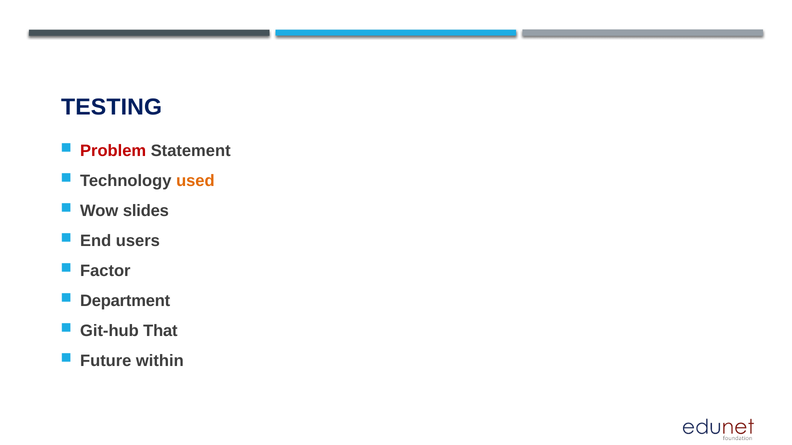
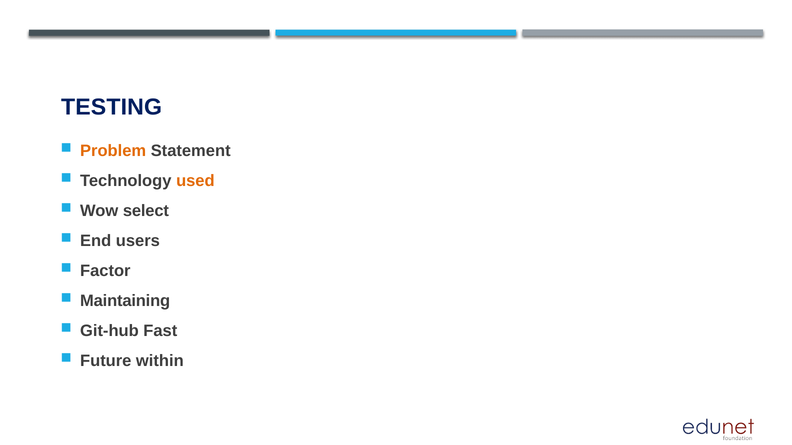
Problem colour: red -> orange
slides: slides -> select
Department: Department -> Maintaining
That: That -> Fast
